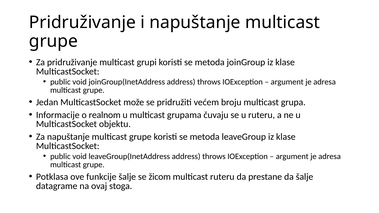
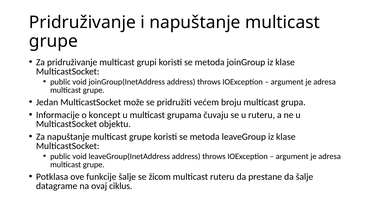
realnom: realnom -> koncept
stoga: stoga -> ciklus
